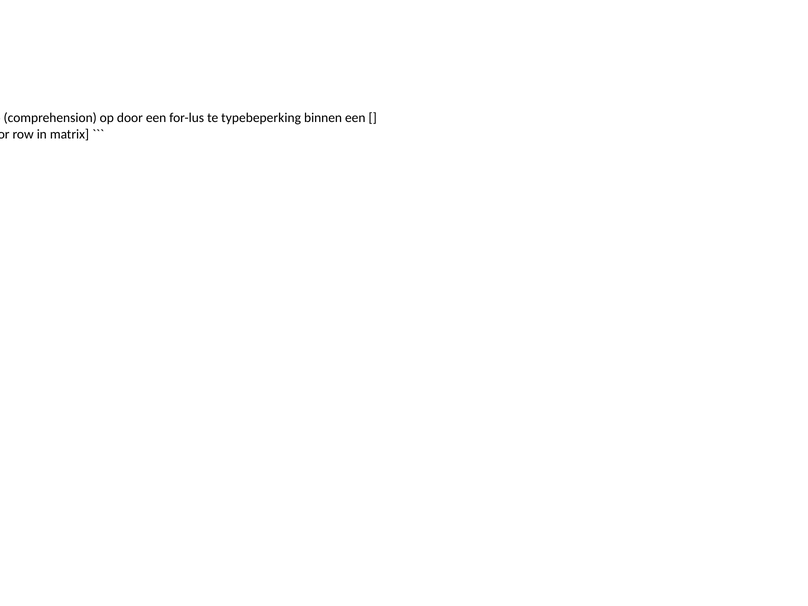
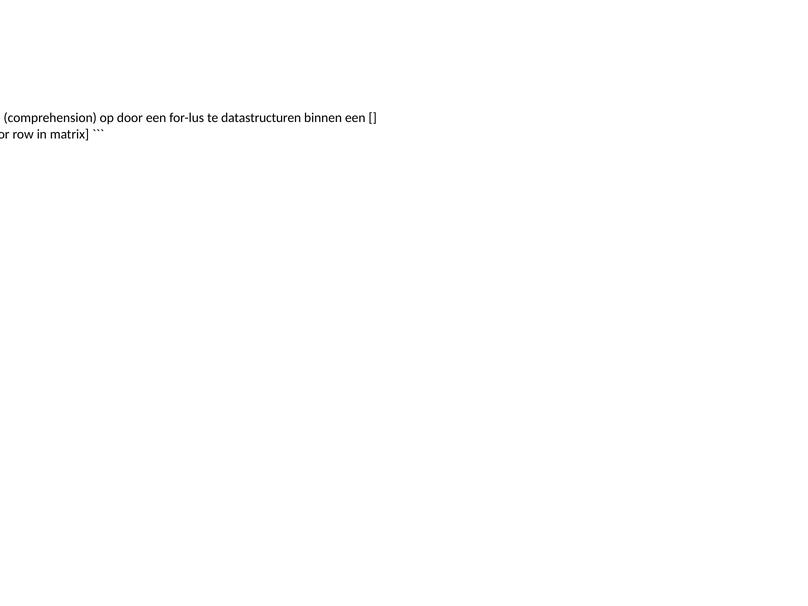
typebeperking: typebeperking -> datastructuren
